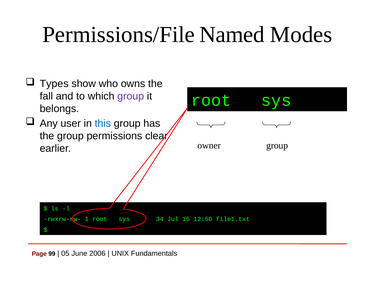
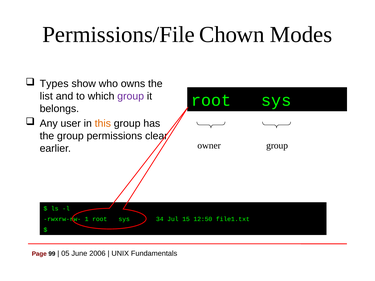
Named: Named -> Chown
fall: fall -> list
this colour: blue -> orange
